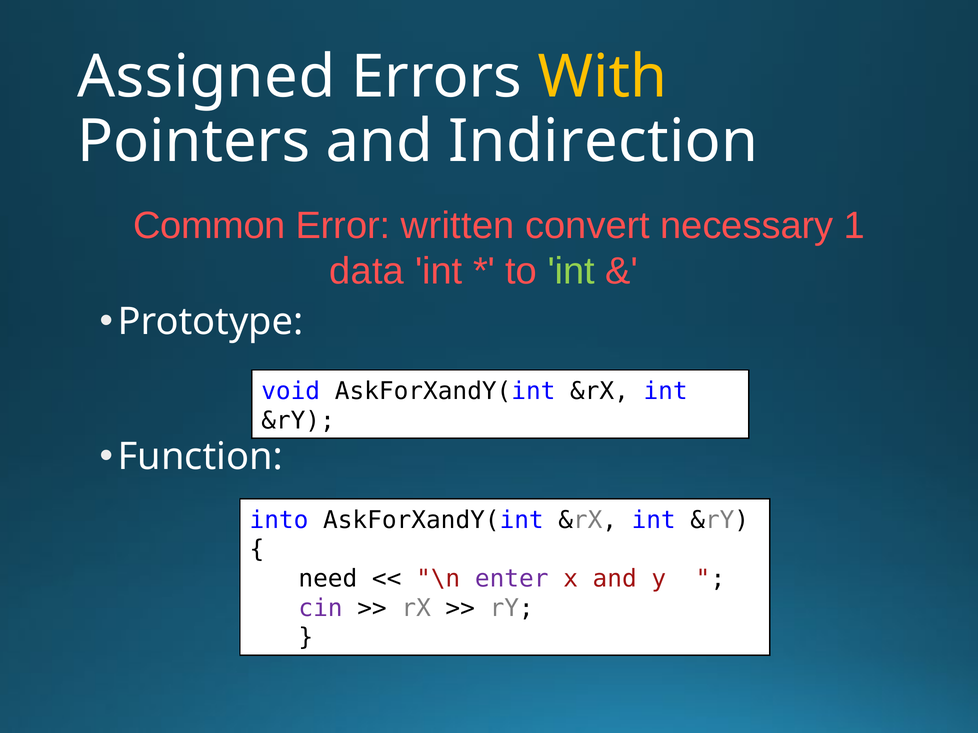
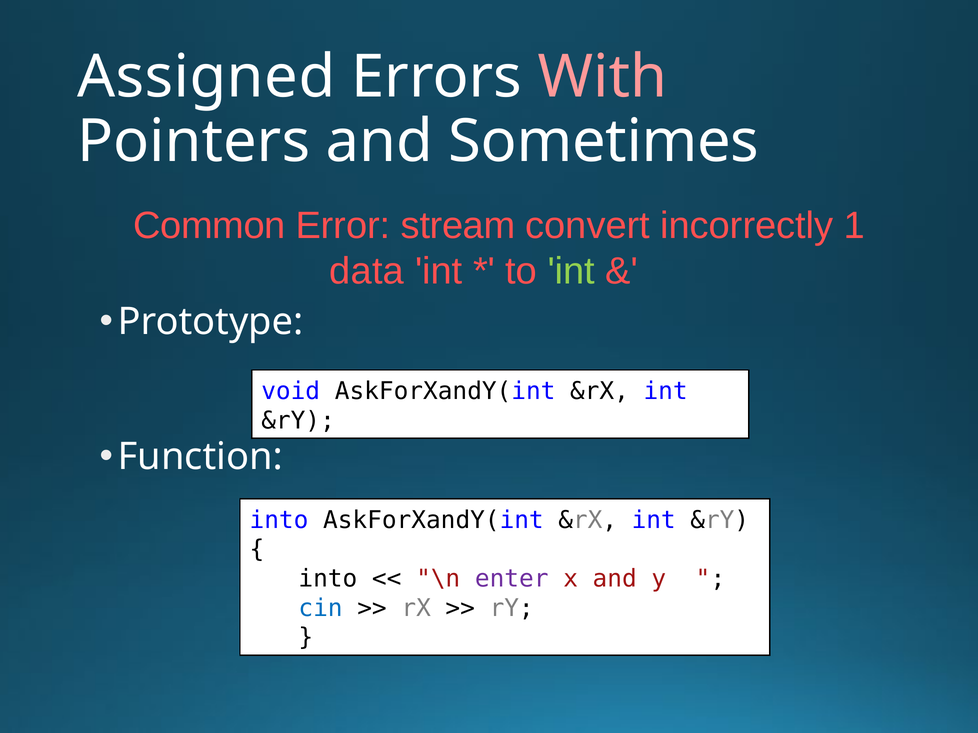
With colour: yellow -> pink
Indirection: Indirection -> Sometimes
written: written -> stream
necessary: necessary -> incorrectly
need at (328, 579): need -> into
cin colour: purple -> blue
